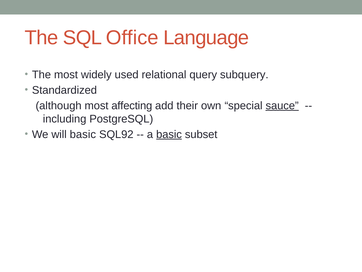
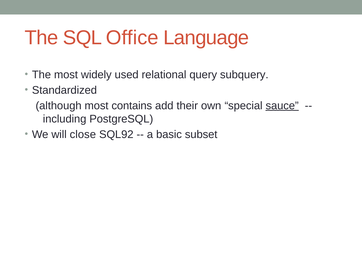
affecting: affecting -> contains
will basic: basic -> close
basic at (169, 134) underline: present -> none
